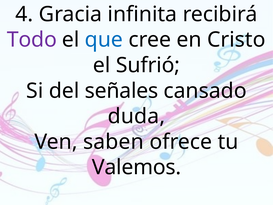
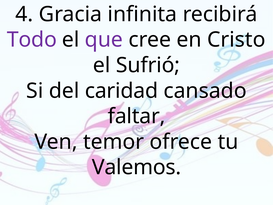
que colour: blue -> purple
señales: señales -> caridad
duda: duda -> faltar
saben: saben -> temor
